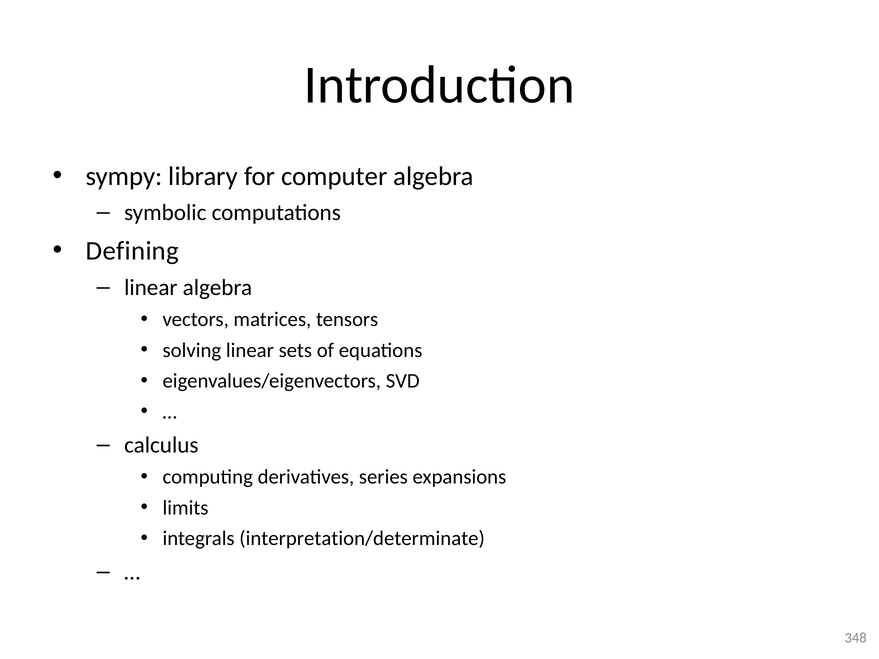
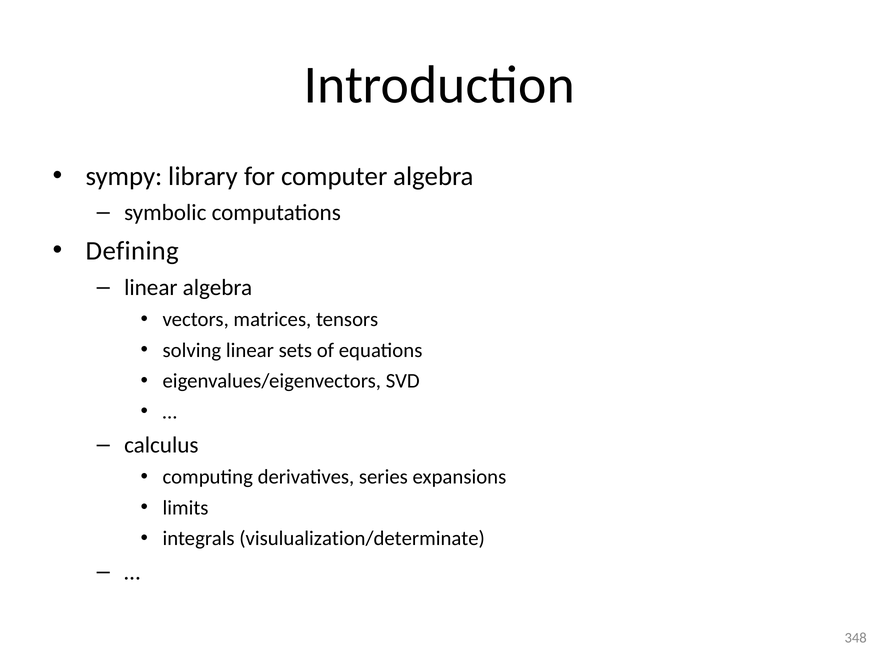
interpretation/determinate: interpretation/determinate -> visulualization/determinate
